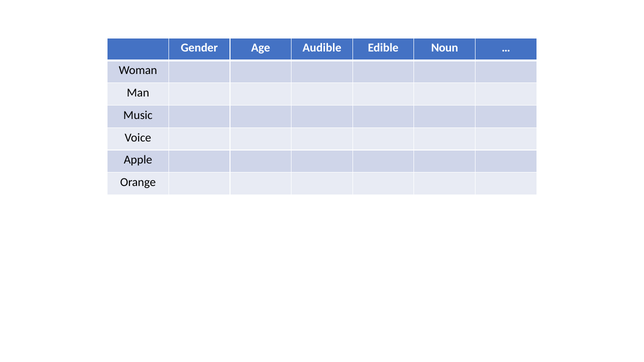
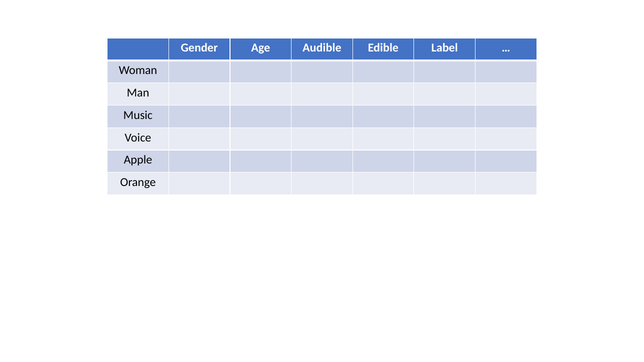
Noun: Noun -> Label
